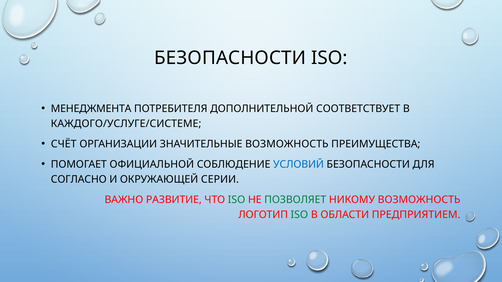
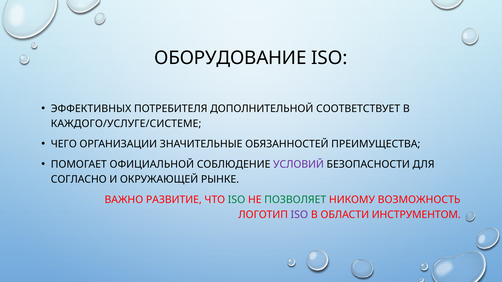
БЕЗОПАСНОСТИ at (230, 58): БЕЗОПАСНОСТИ -> ОБОРУДОВАНИЕ
МЕНЕДЖМЕНТА: МЕНЕДЖМЕНТА -> ЭФФЕКТИВНЫХ
СЧЁТ: СЧЁТ -> ЧЕГО
ЗНАЧИТЕЛЬНЫЕ ВОЗМОЖНОСТЬ: ВОЗМОЖНОСТЬ -> ОБЯЗАННОСТЕЙ
УСЛОВИЙ colour: blue -> purple
СЕРИИ: СЕРИИ -> РЫНКЕ
ISO at (299, 215) colour: green -> purple
ПРЕДПРИЯТИЕМ: ПРЕДПРИЯТИЕМ -> ИНСТРУМЕНТОМ
